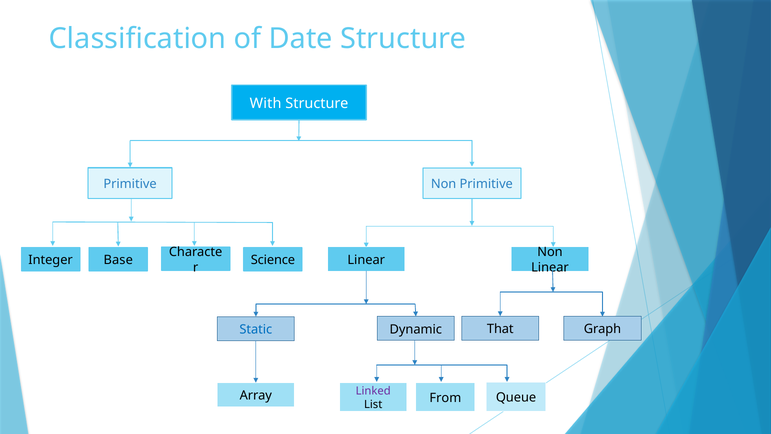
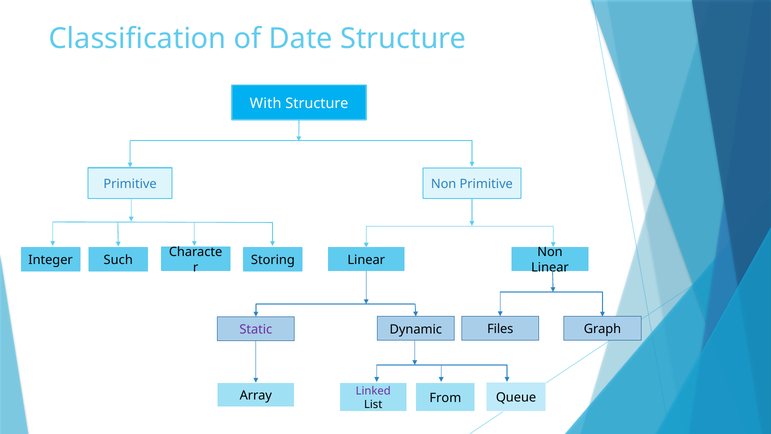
Base: Base -> Such
Science: Science -> Storing
That: That -> Files
Static colour: blue -> purple
